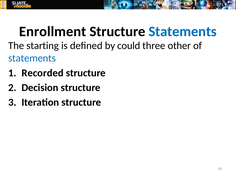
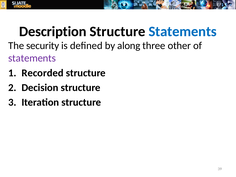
Enrollment: Enrollment -> Description
starting: starting -> security
could: could -> along
statements at (32, 58) colour: blue -> purple
